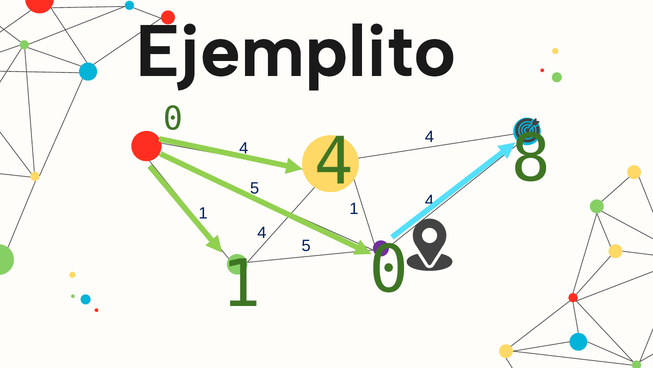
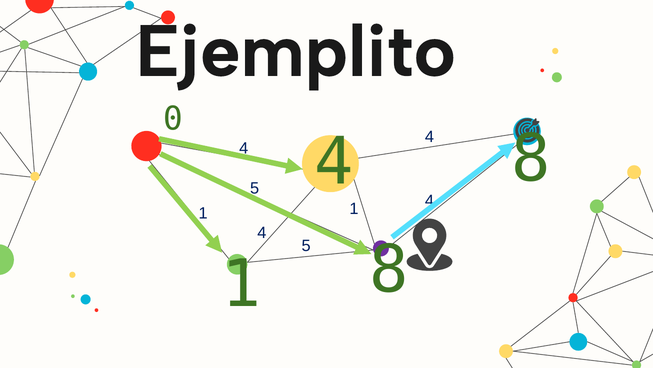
1 0: 0 -> 8
